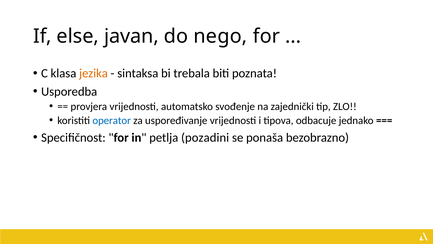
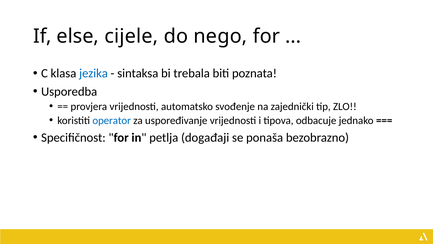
javan: javan -> cijele
jezika colour: orange -> blue
pozadini: pozadini -> događaji
